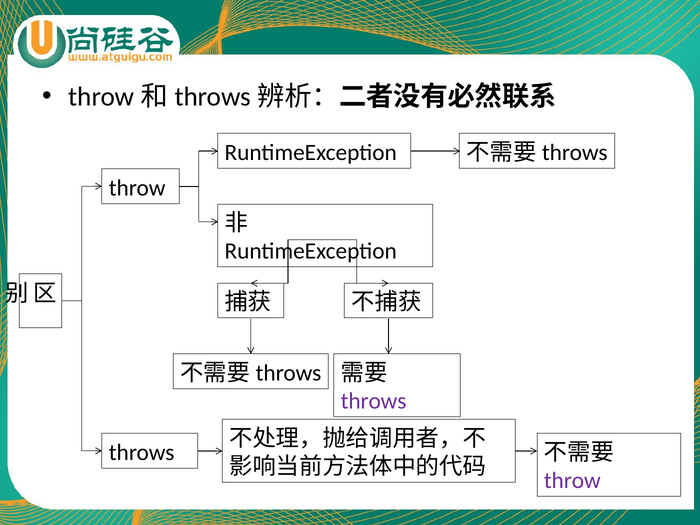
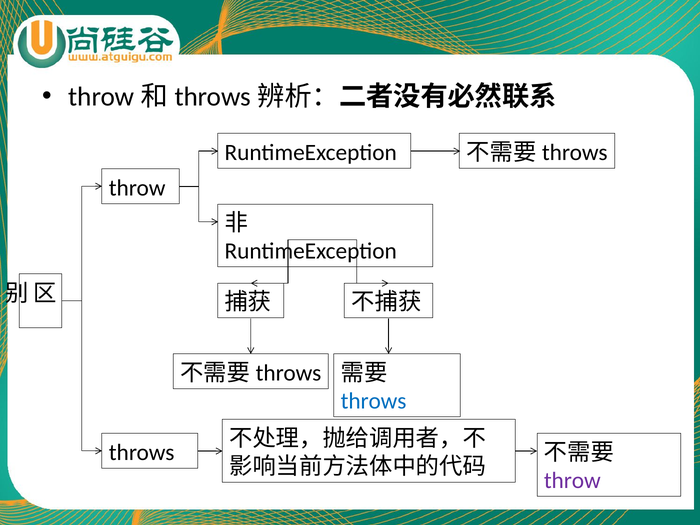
throws at (374, 401) colour: purple -> blue
